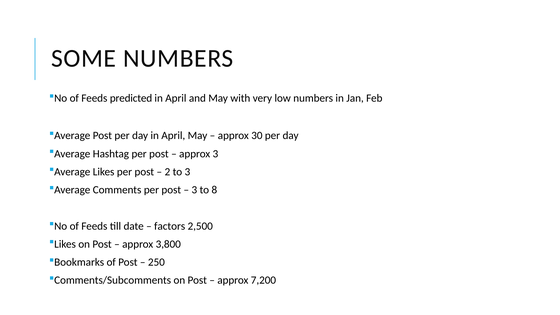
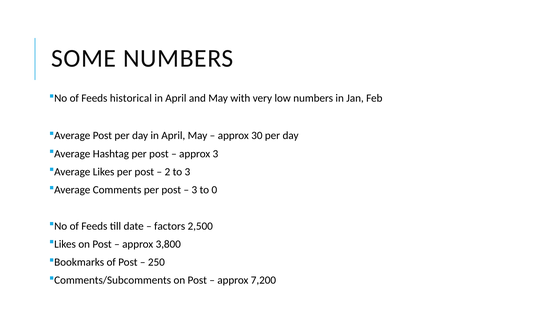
predicted: predicted -> historical
8: 8 -> 0
